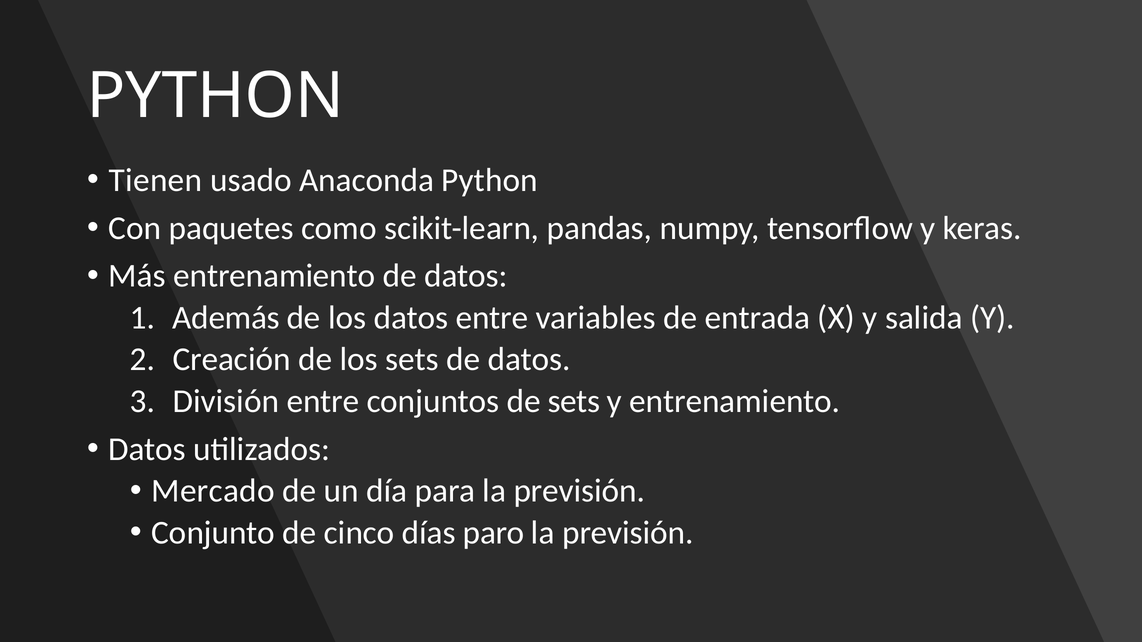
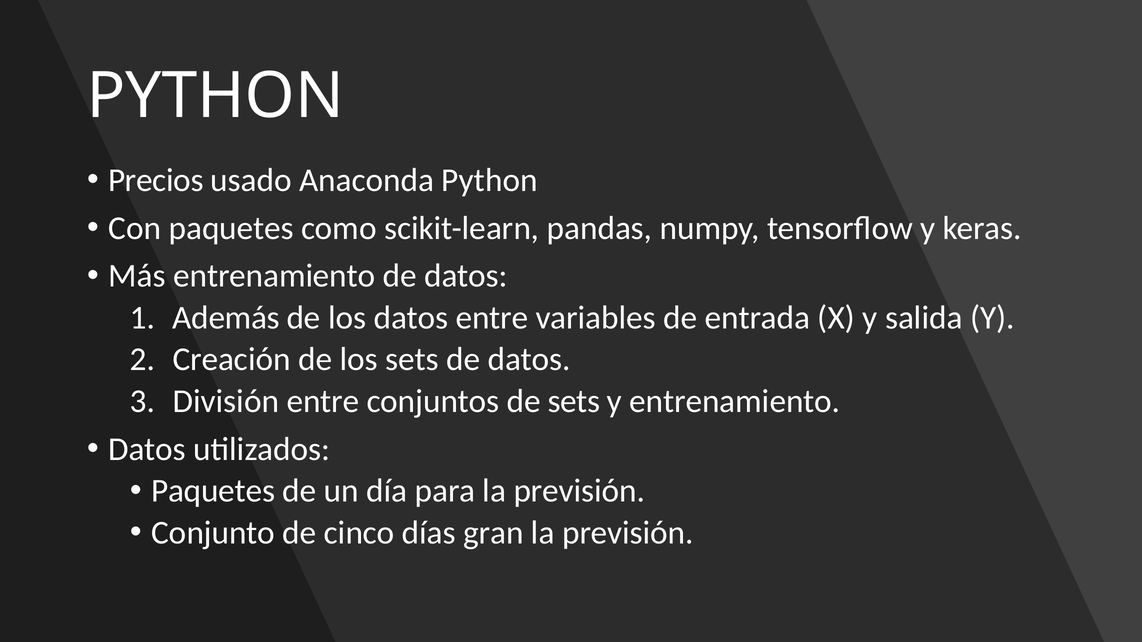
Tienen: Tienen -> Precios
Mercado at (213, 491): Mercado -> Paquetes
paro: paro -> gran
